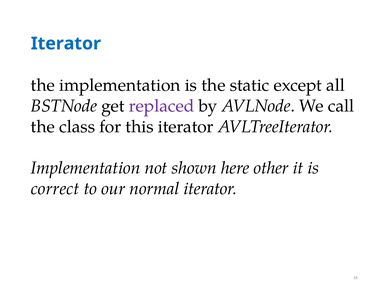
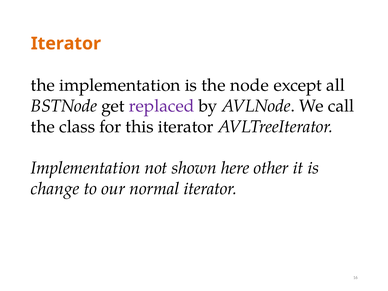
Iterator at (66, 44) colour: blue -> orange
static: static -> node
correct: correct -> change
